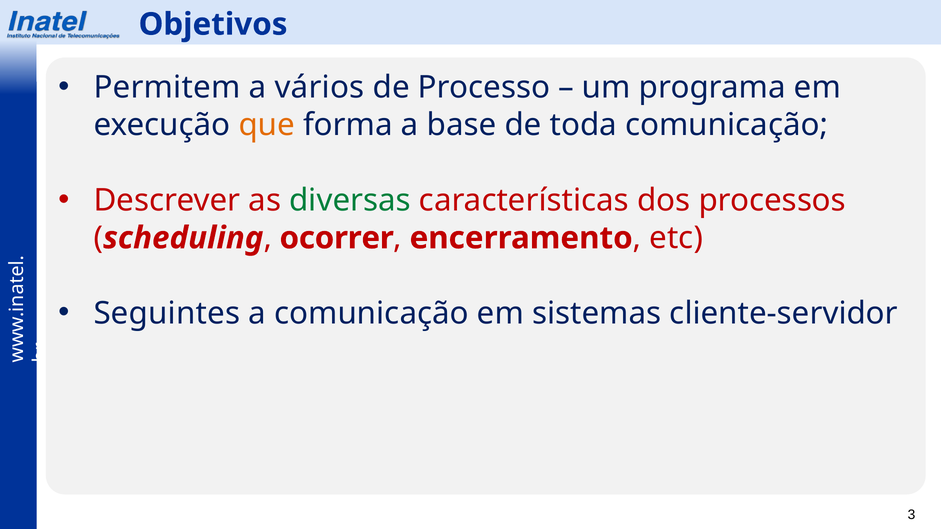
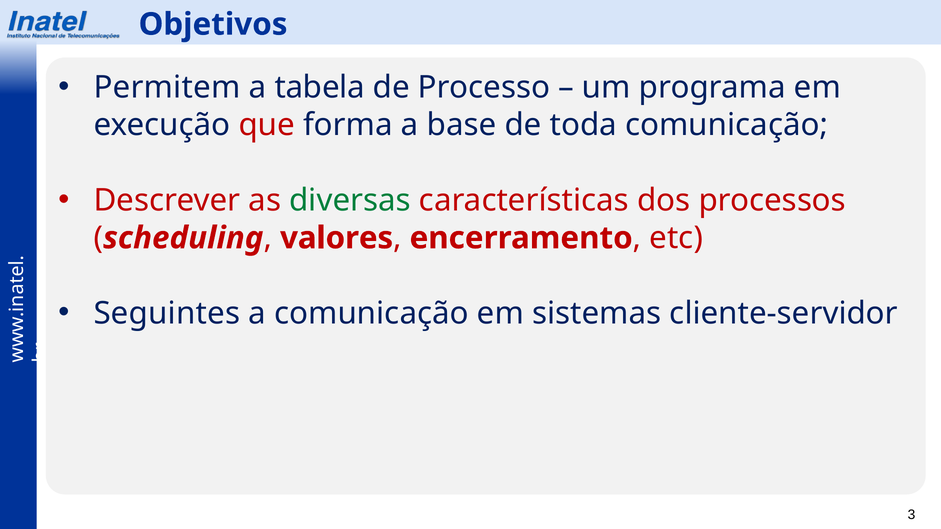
vários: vários -> tabela
que colour: orange -> red
ocorrer: ocorrer -> valores
